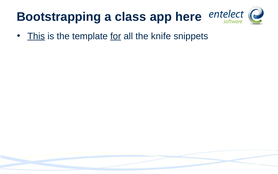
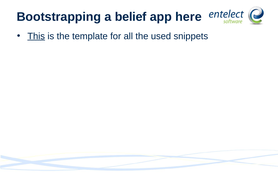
class: class -> belief
for underline: present -> none
knife: knife -> used
